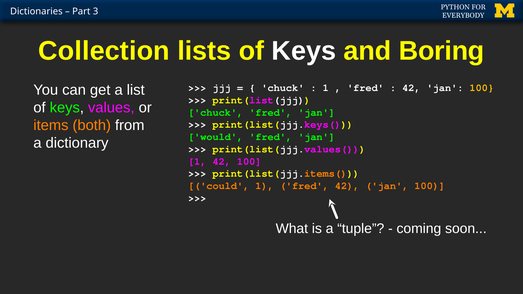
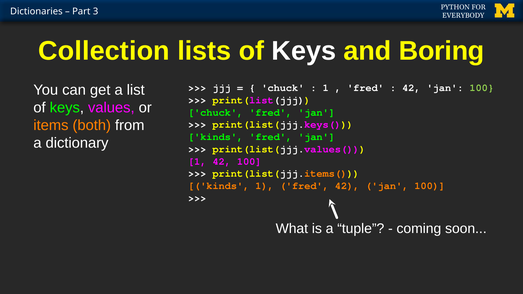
100 at (482, 88) colour: yellow -> light green
would at (216, 137): would -> kinds
could at (219, 186): could -> kinds
